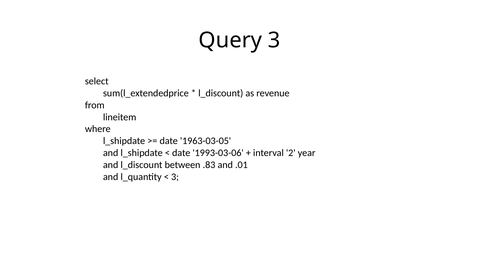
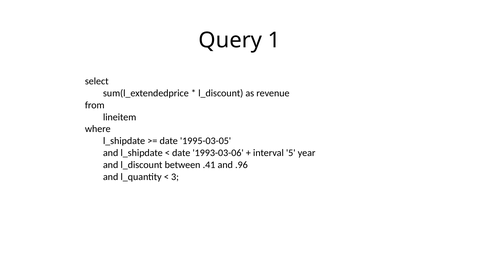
Query 3: 3 -> 1
1963-03-05: 1963-03-05 -> 1995-03-05
2: 2 -> 5
.83: .83 -> .41
.01: .01 -> .96
